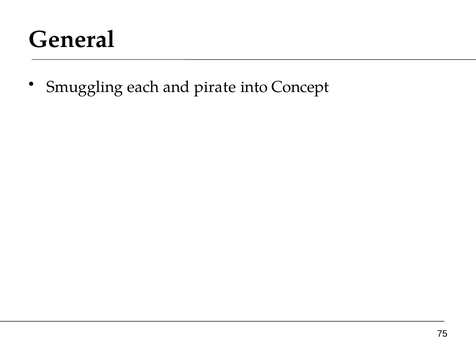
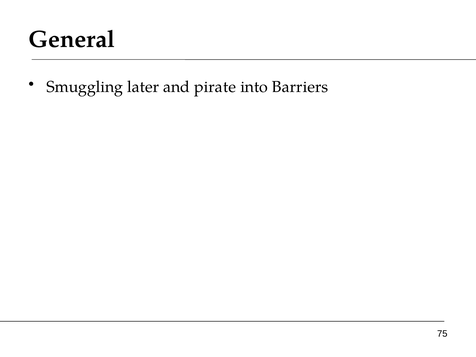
each: each -> later
Concept: Concept -> Barriers
